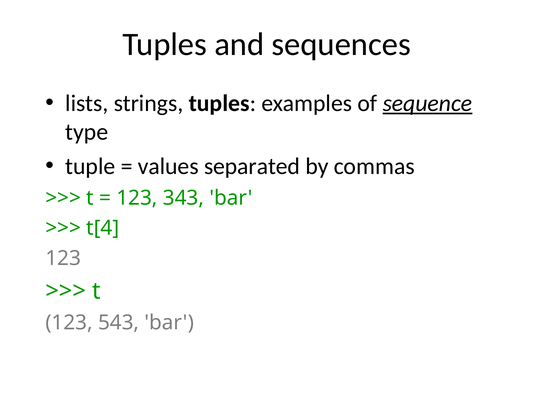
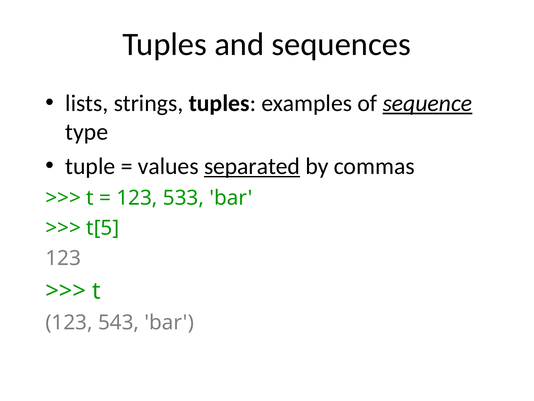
separated underline: none -> present
343: 343 -> 533
t[4: t[4 -> t[5
